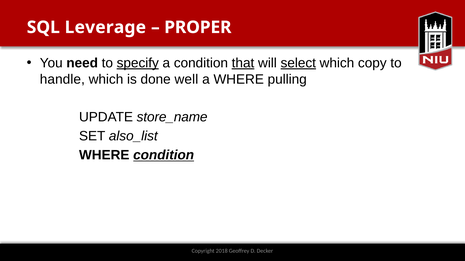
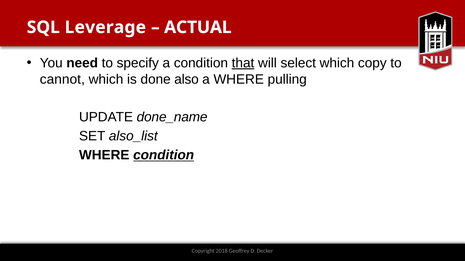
PROPER: PROPER -> ACTUAL
specify underline: present -> none
select underline: present -> none
handle: handle -> cannot
well: well -> also
store_name: store_name -> done_name
